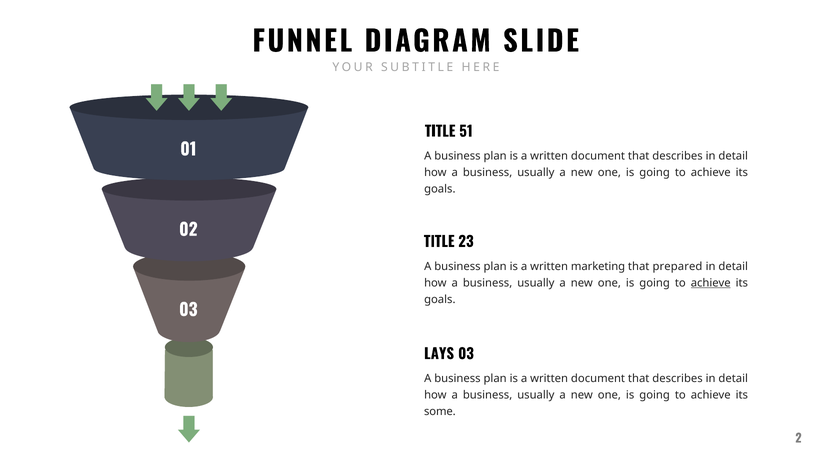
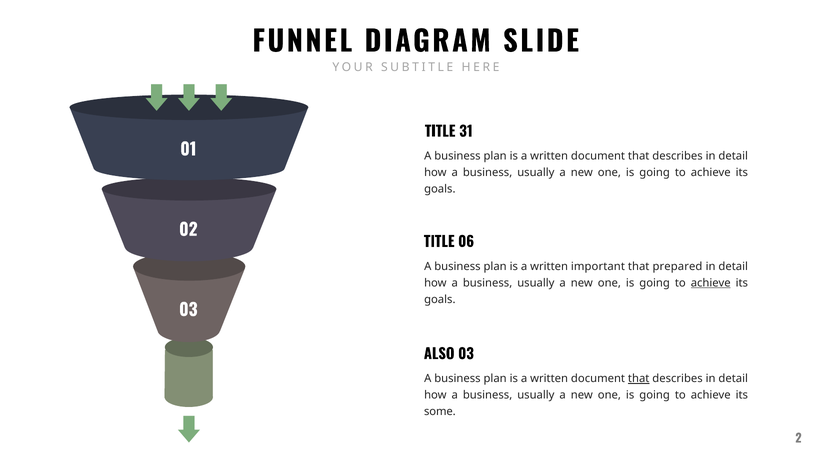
51: 51 -> 31
23: 23 -> 06
marketing: marketing -> important
LAYS: LAYS -> ALSO
that at (639, 379) underline: none -> present
